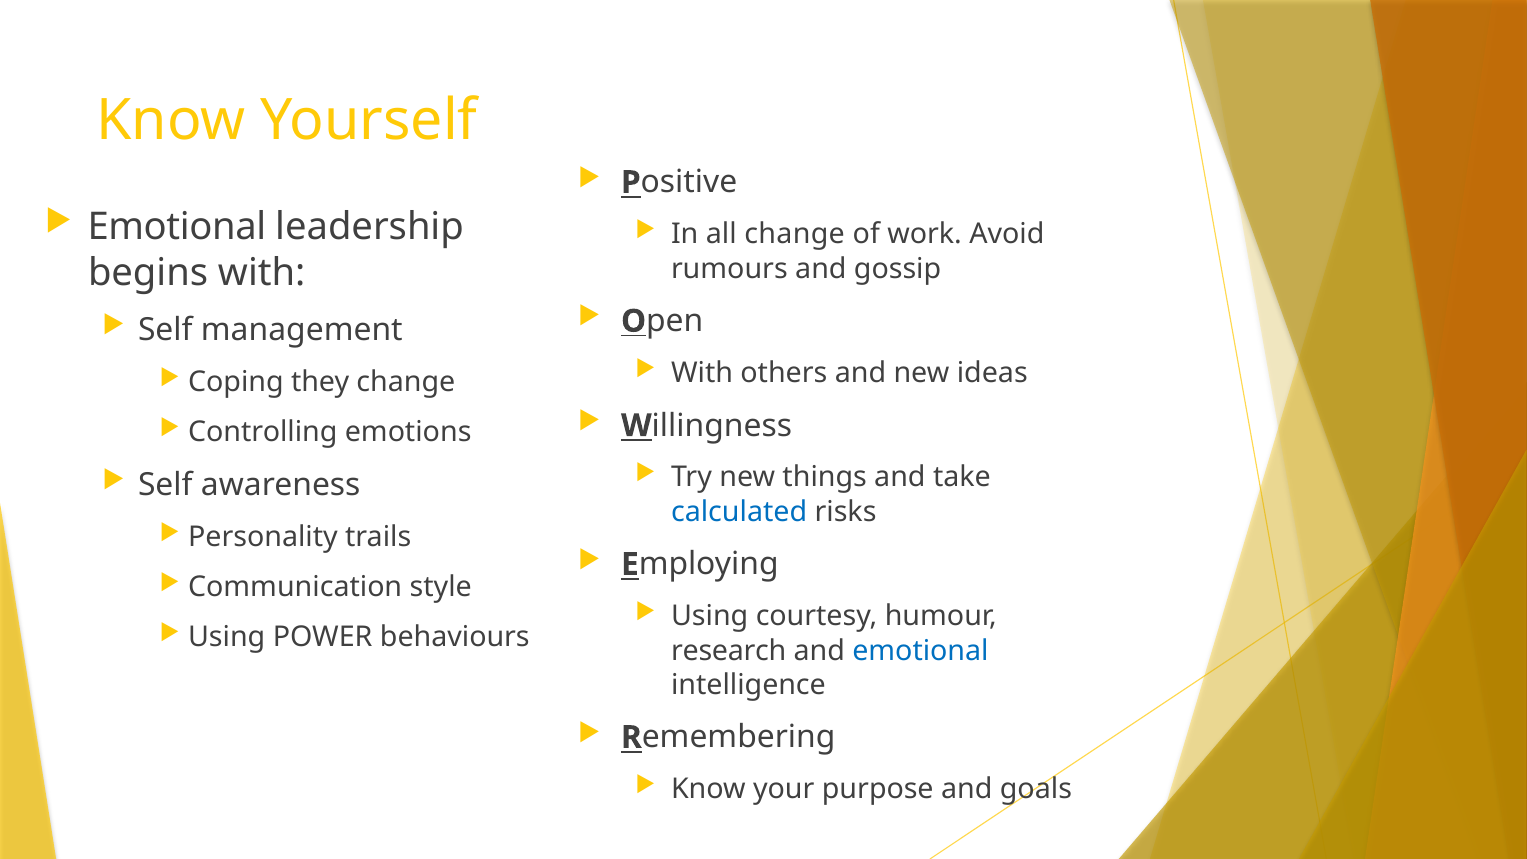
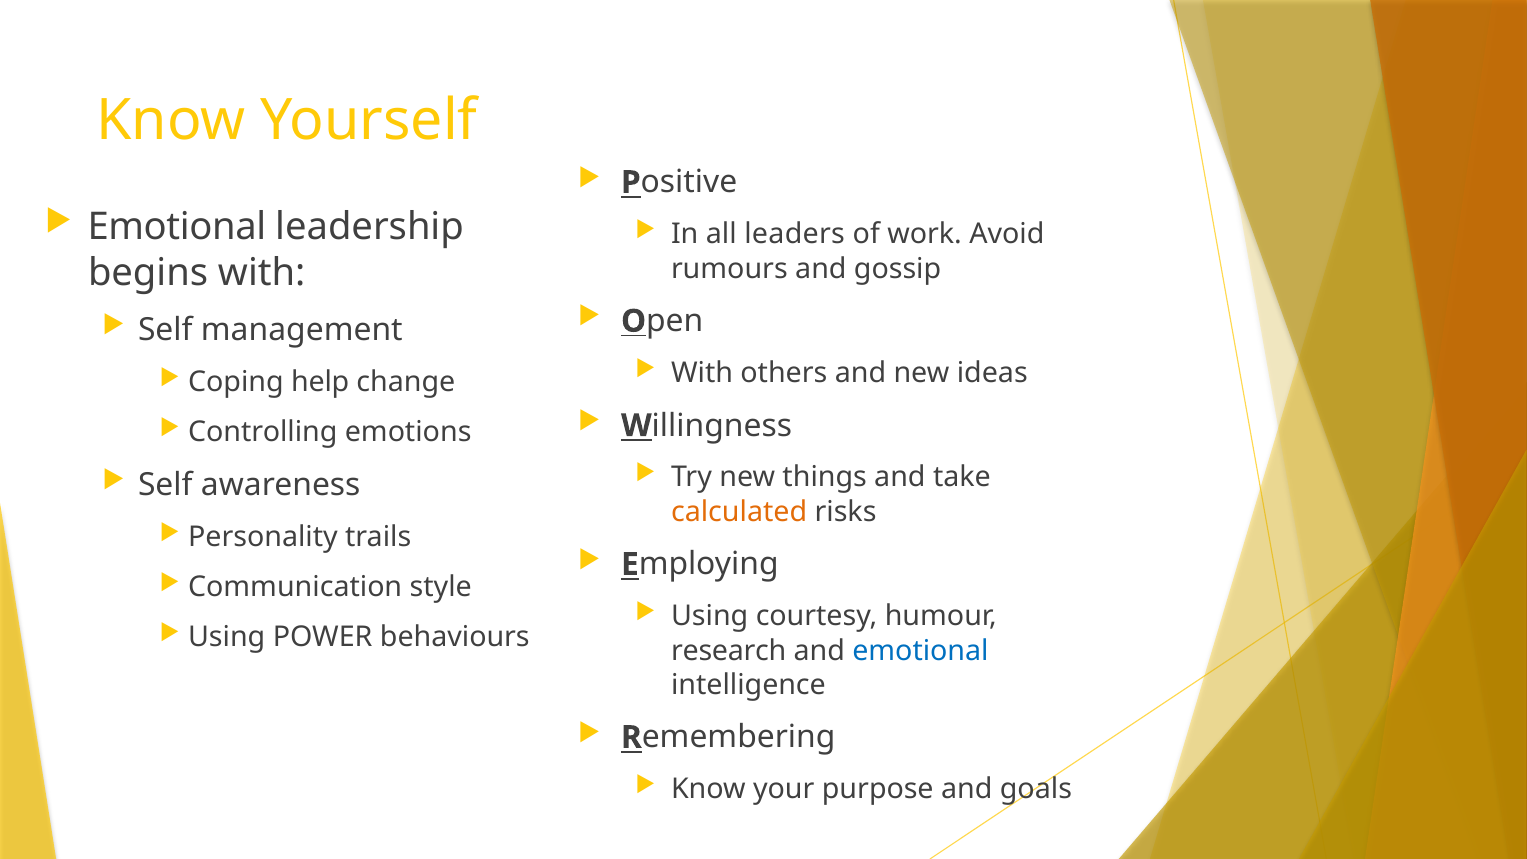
all change: change -> leaders
they: they -> help
calculated colour: blue -> orange
